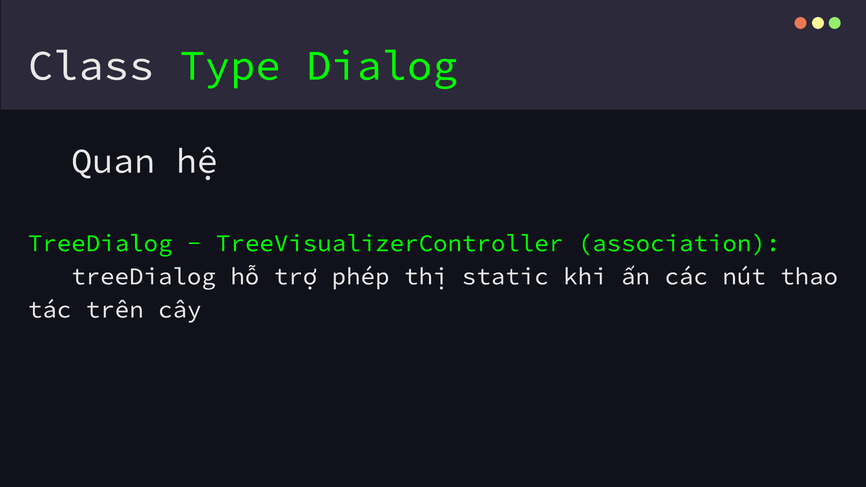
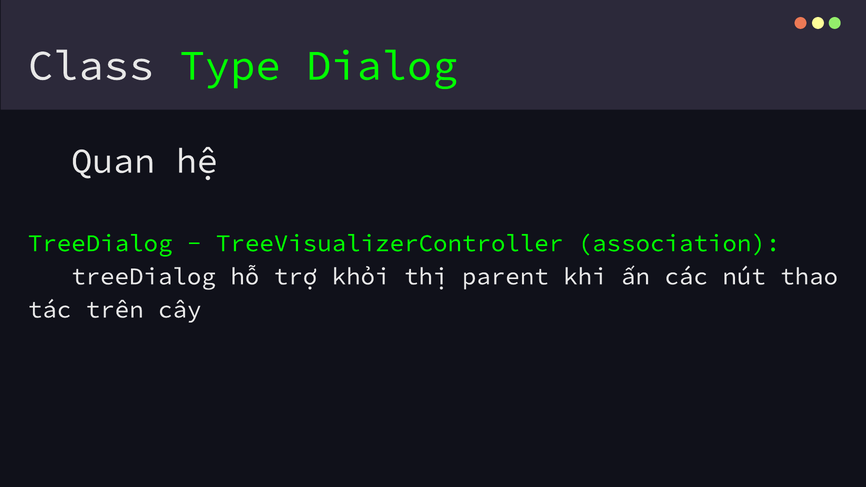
phép: phép -> khỏi
static: static -> parent
